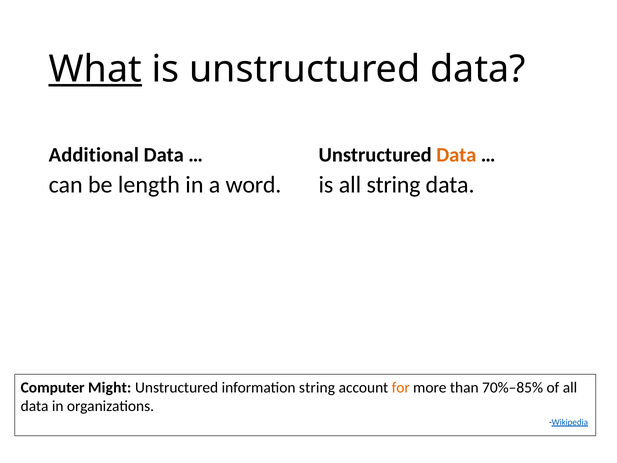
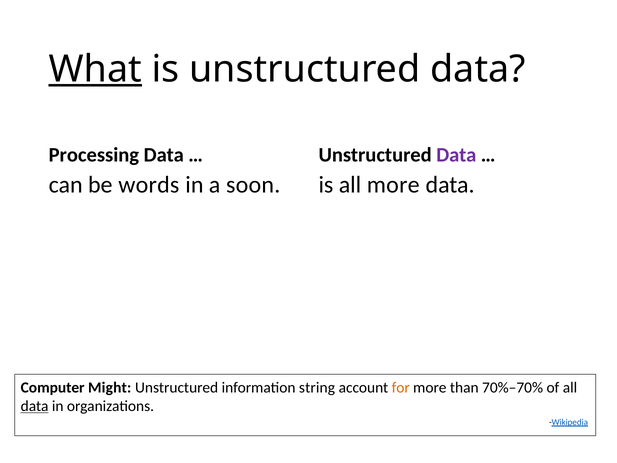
Additional: Additional -> Processing
Data at (456, 155) colour: orange -> purple
length: length -> words
word: word -> soon
all string: string -> more
70%–85%: 70%–85% -> 70%–70%
data at (35, 406) underline: none -> present
